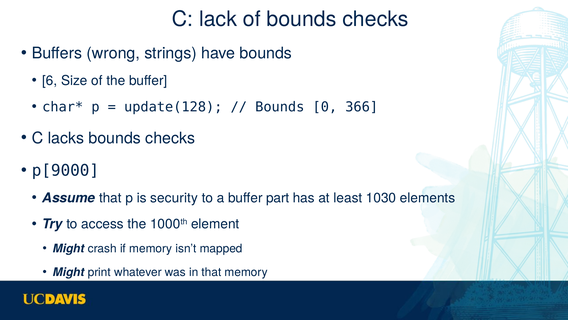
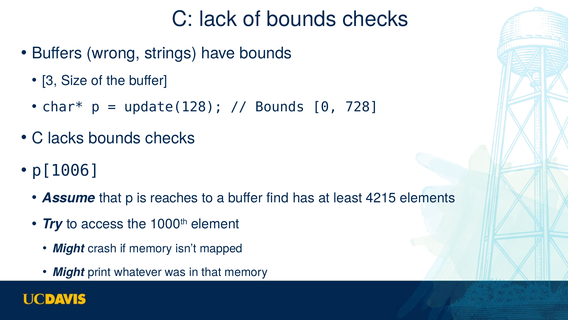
6: 6 -> 3
366: 366 -> 728
p[9000: p[9000 -> p[1006
security: security -> reaches
part: part -> find
1030: 1030 -> 4215
